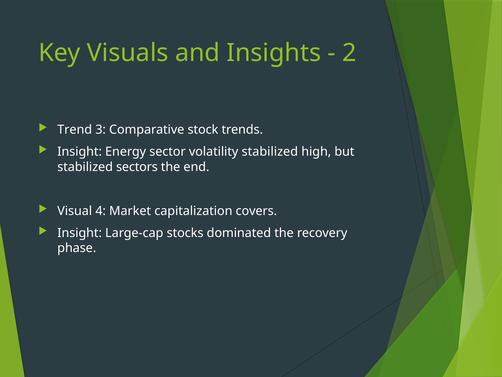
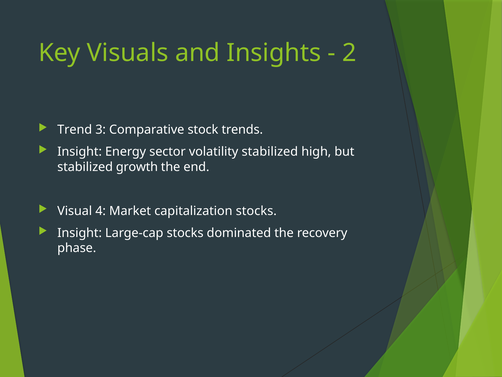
sectors: sectors -> growth
capitalization covers: covers -> stocks
